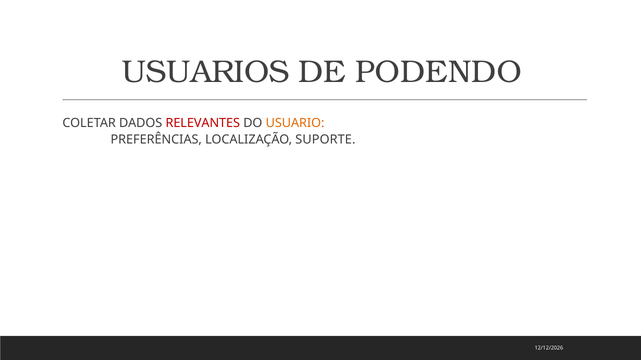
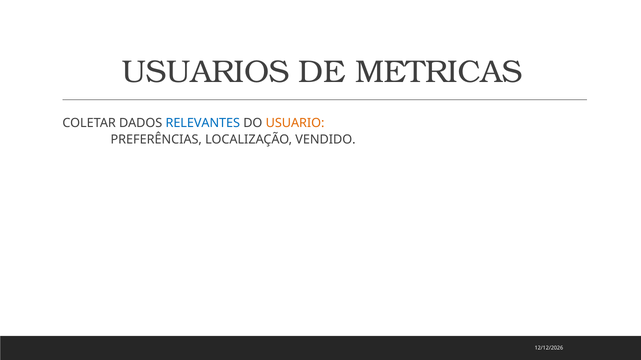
PODENDO: PODENDO -> METRICAS
RELEVANTES colour: red -> blue
SUPORTE: SUPORTE -> VENDIDO
